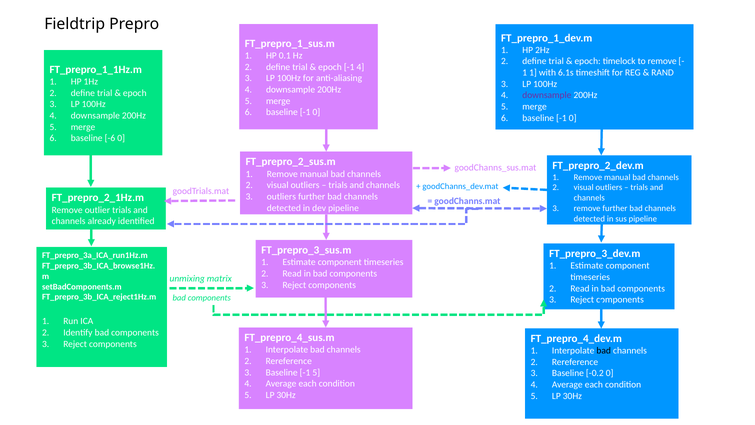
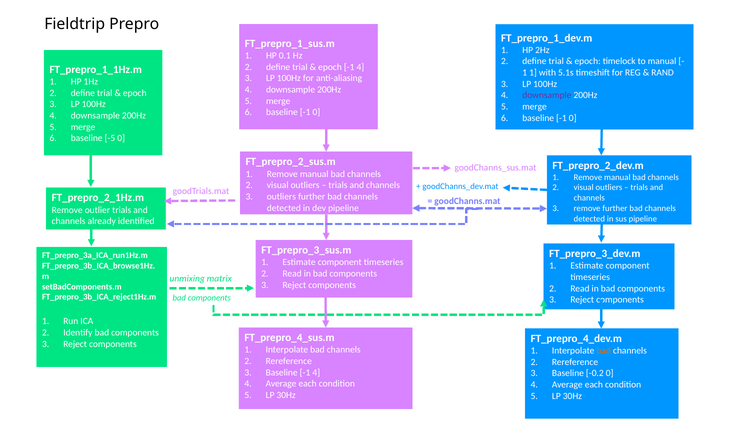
to remove: remove -> manual
6.1s: 6.1s -> 5.1s
-6: -6 -> -5
bad at (604, 350) colour: black -> orange
Baseline -1 5: 5 -> 4
